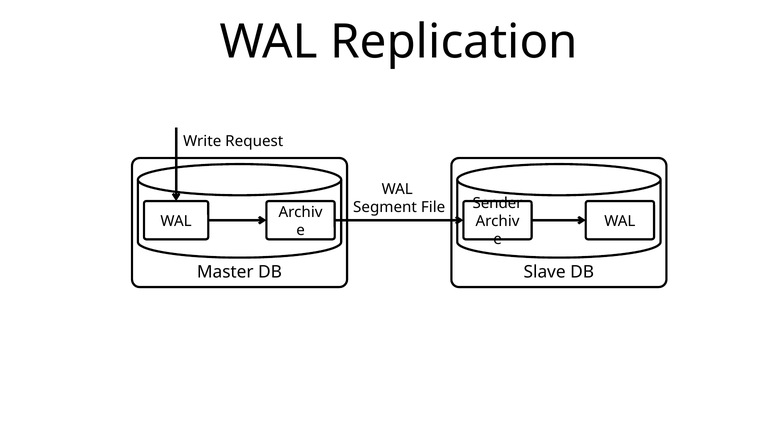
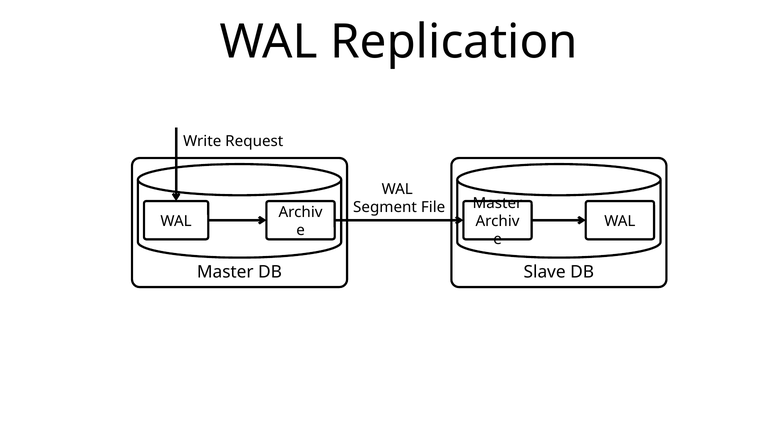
Sender at (497, 203): Sender -> Master
